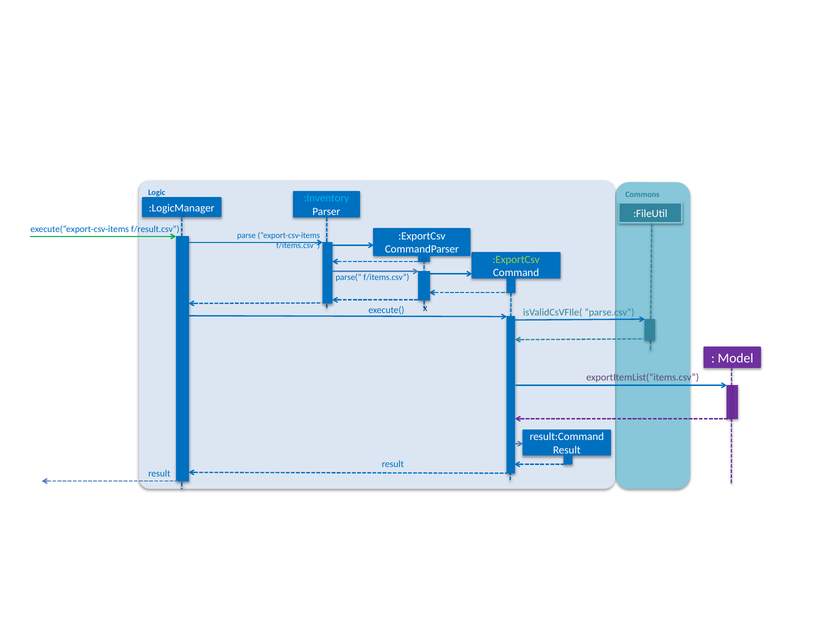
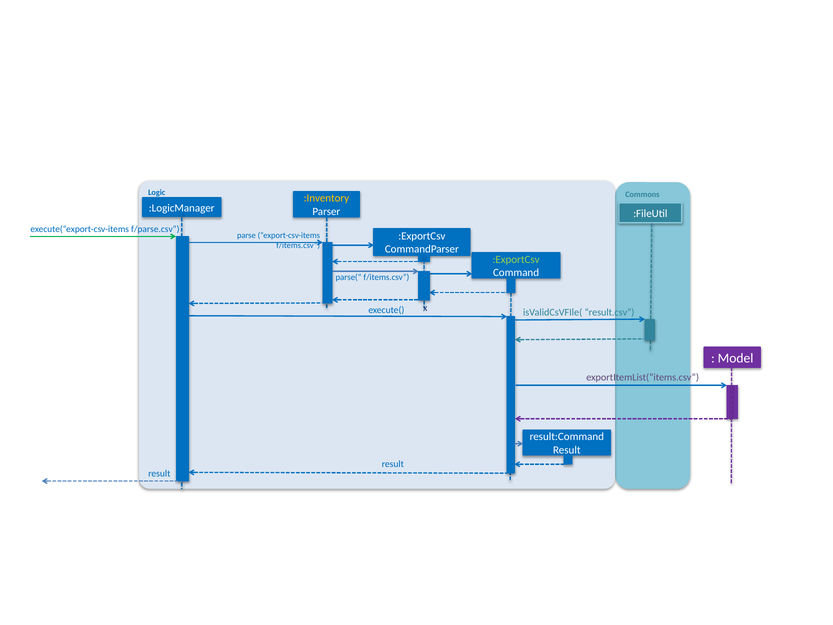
:Inventory colour: light blue -> yellow
f/result.csv: f/result.csv -> f/parse.csv
parse.csv: parse.csv -> result.csv
